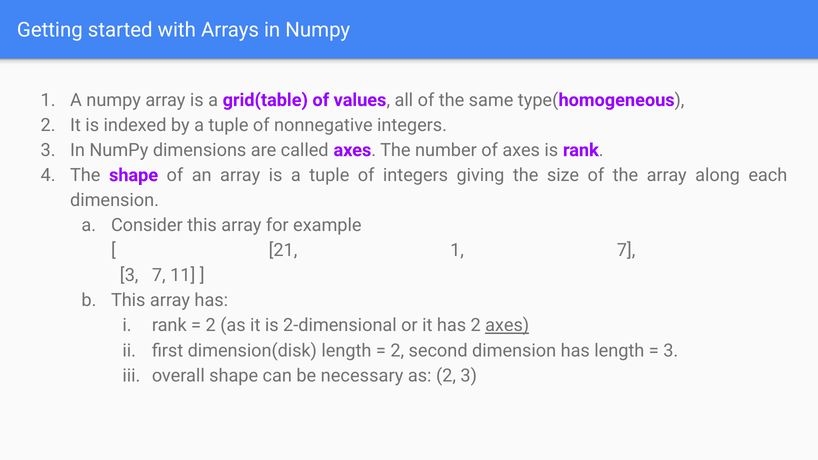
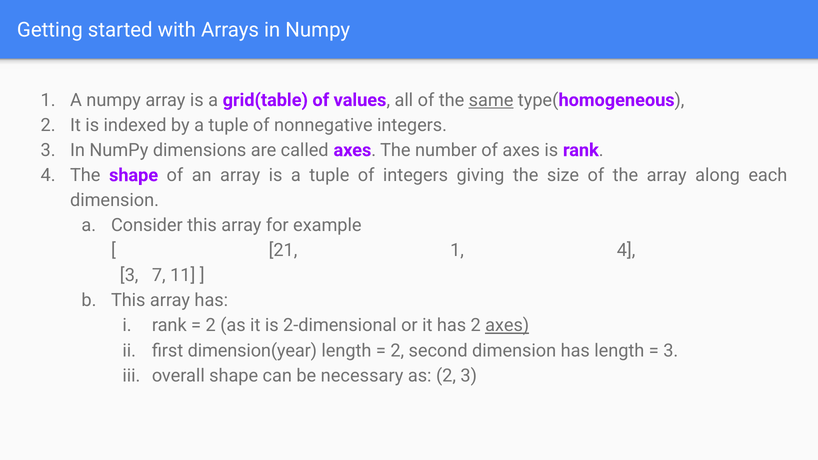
same underline: none -> present
1 7: 7 -> 4
dimension(disk: dimension(disk -> dimension(year
